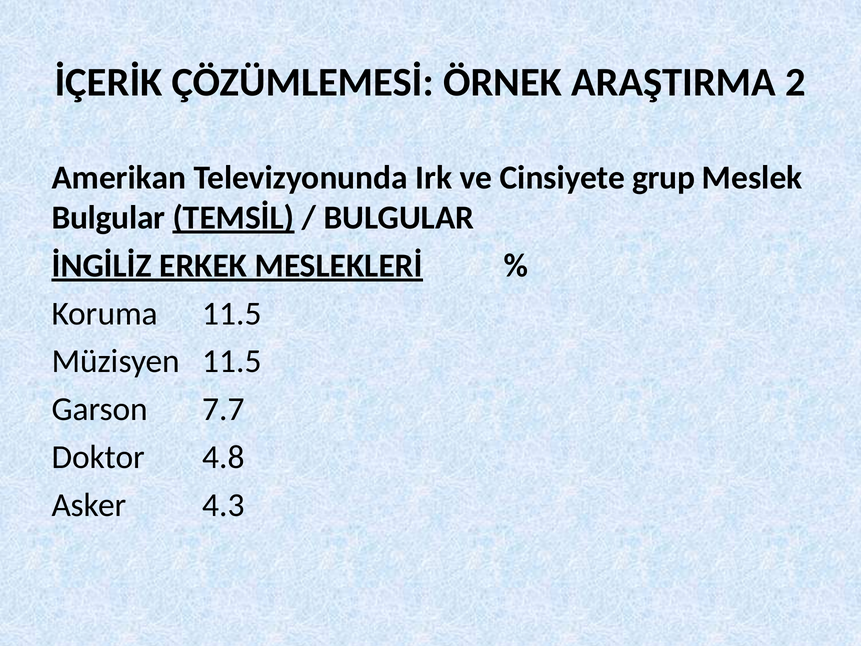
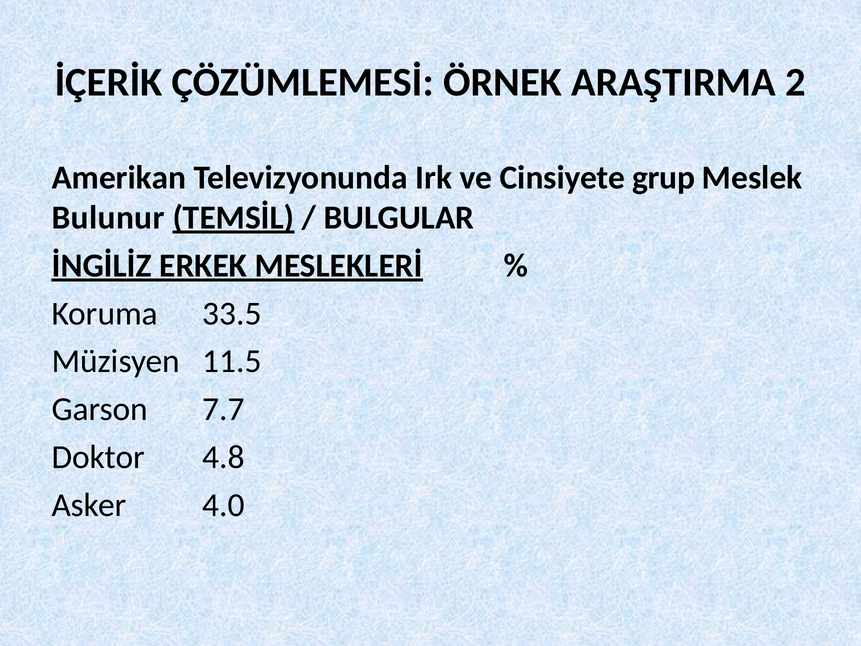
Bulgular at (108, 218): Bulgular -> Bulunur
Koruma 11.5: 11.5 -> 33.5
4.3: 4.3 -> 4.0
